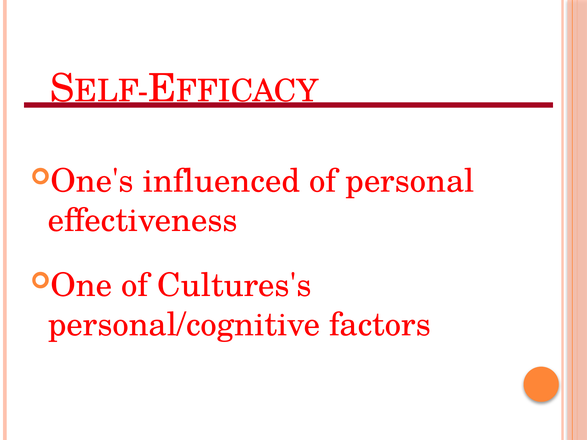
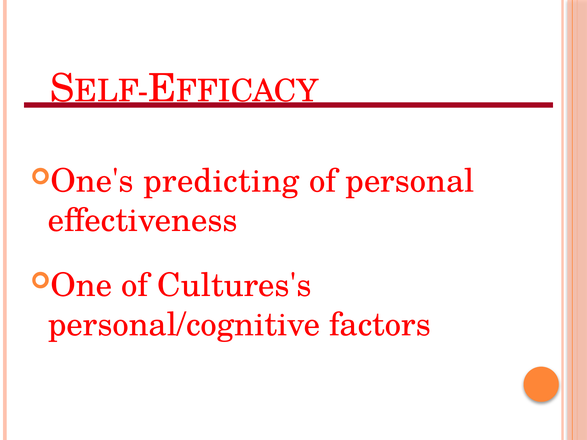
influenced: influenced -> predicting
